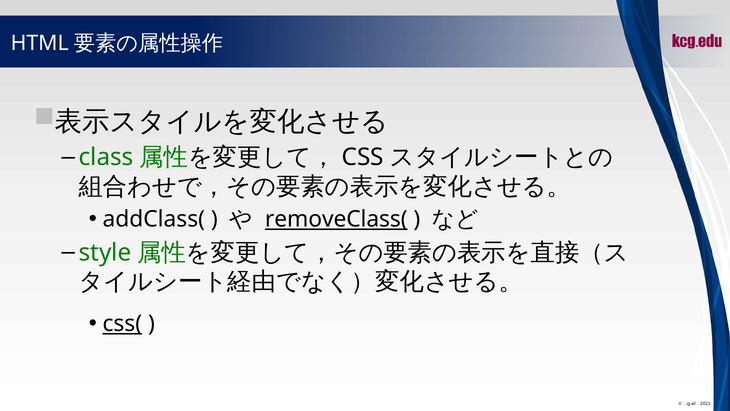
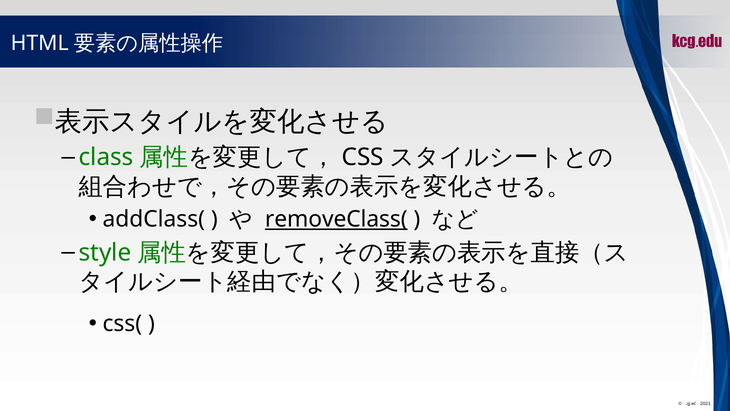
css( underline: present -> none
